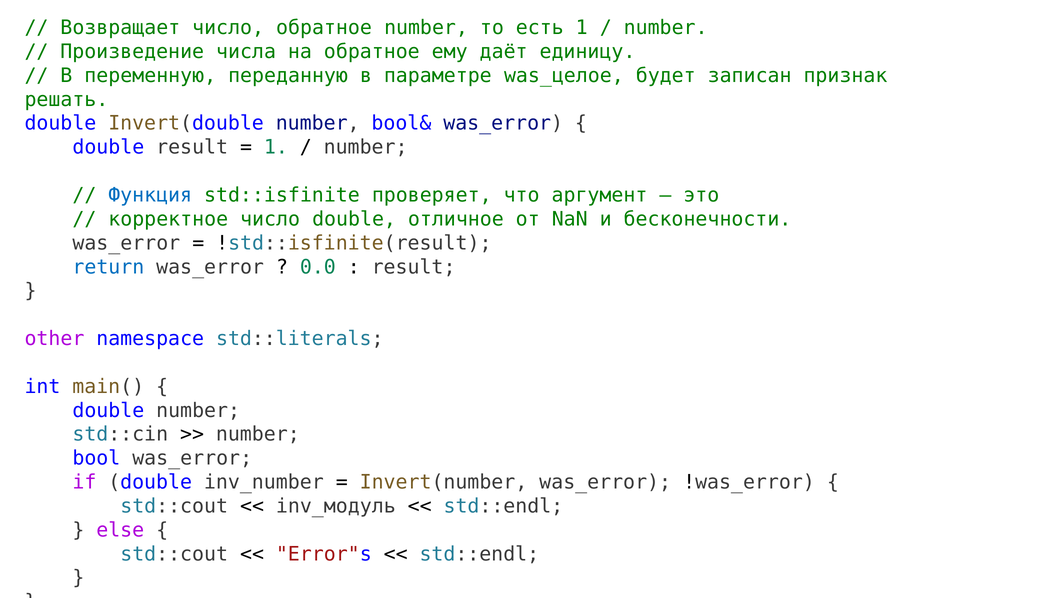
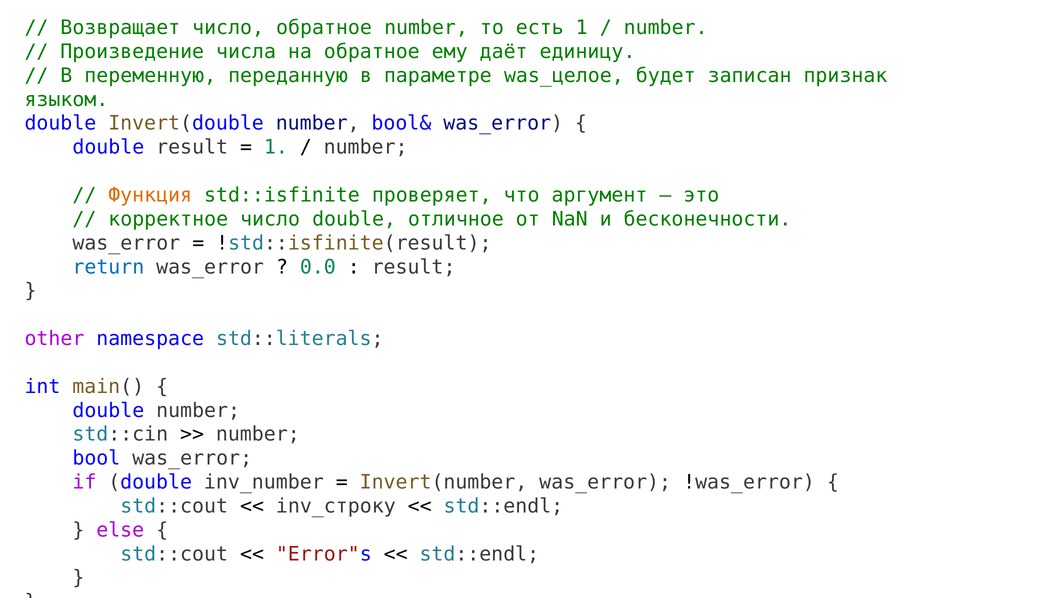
решать: решать -> языком
Функция colour: blue -> orange
inv_модуль: inv_модуль -> inv_строку
